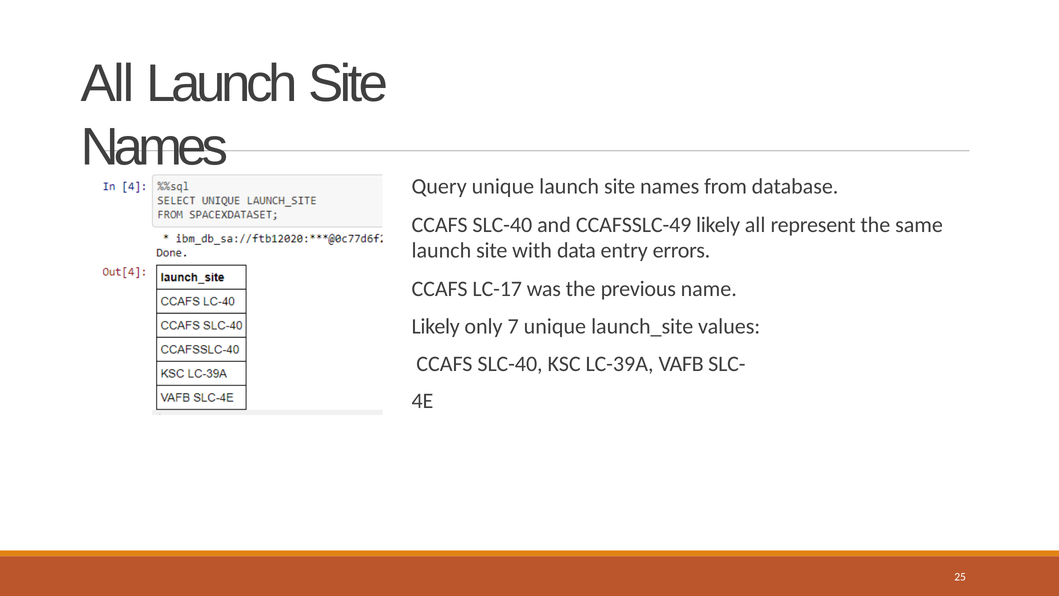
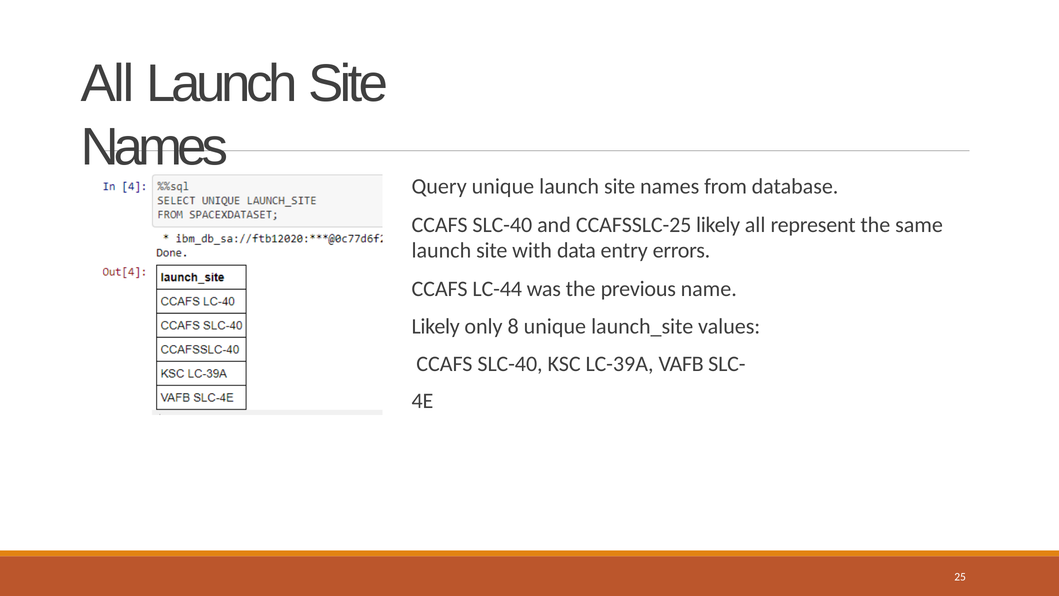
CCAFSSLC-49: CCAFSSLC-49 -> CCAFSSLC-25
LC-17: LC-17 -> LC-44
7: 7 -> 8
